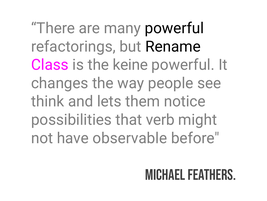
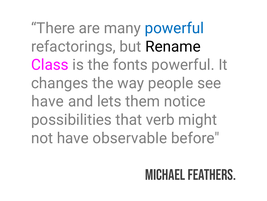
powerful at (174, 28) colour: black -> blue
keine: keine -> fonts
think at (48, 101): think -> have
